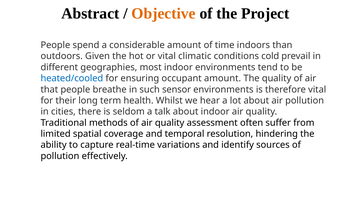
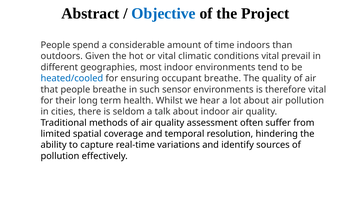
Objective colour: orange -> blue
conditions cold: cold -> vital
occupant amount: amount -> breathe
